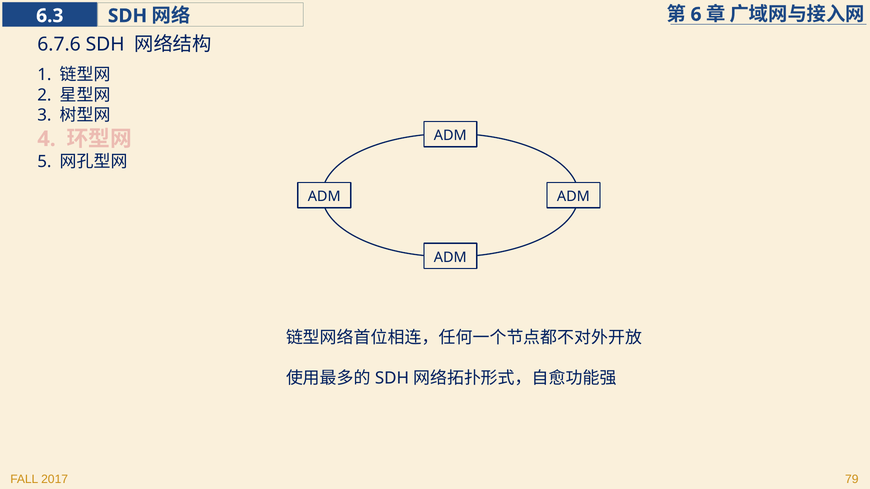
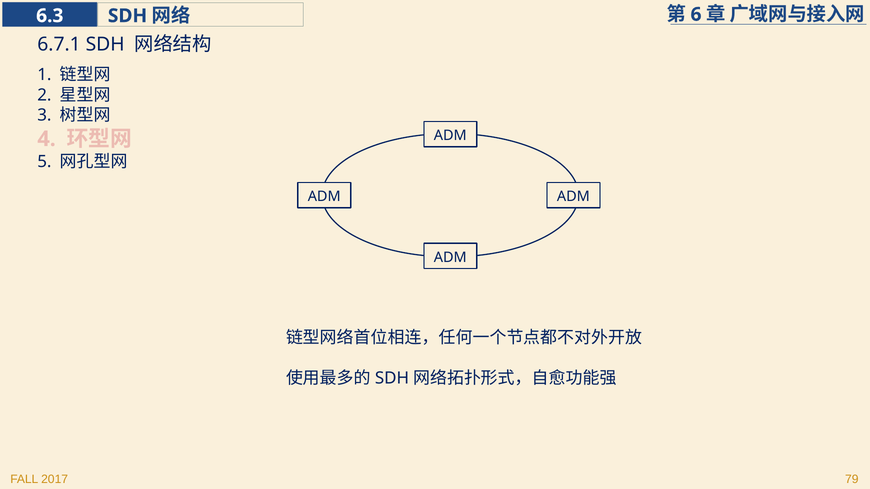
6.7.6: 6.7.6 -> 6.7.1
